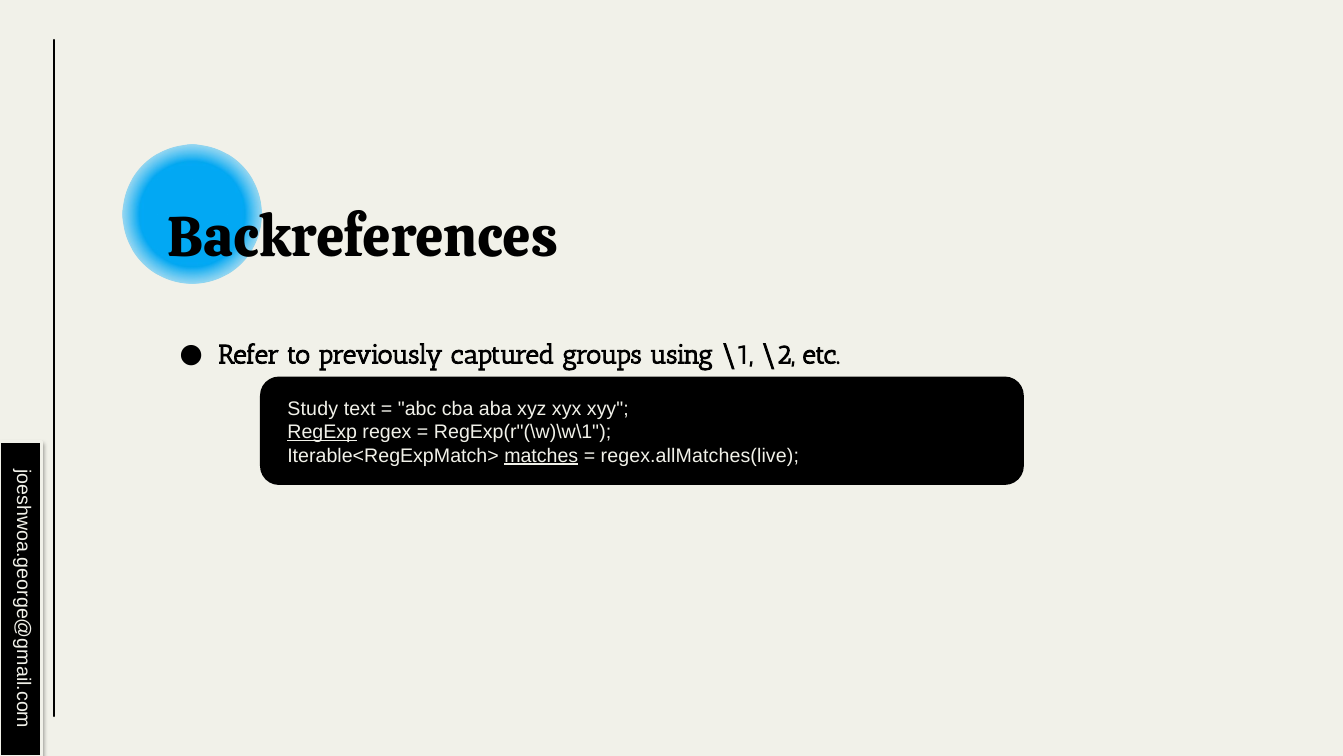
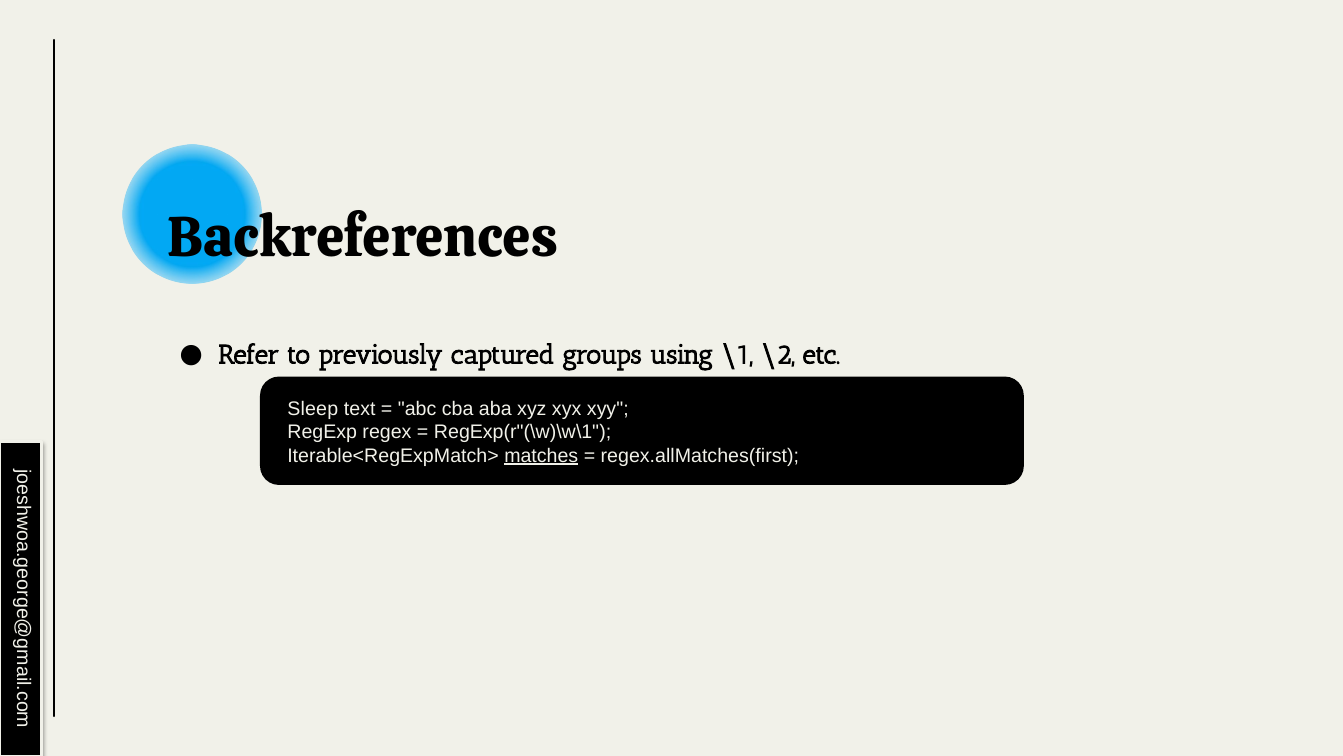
Study: Study -> Sleep
RegExp underline: present -> none
regex.allMatches(live: regex.allMatches(live -> regex.allMatches(first
